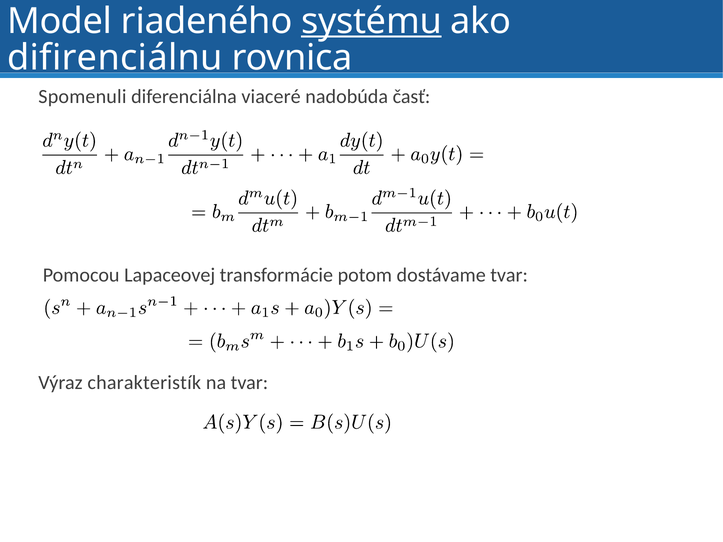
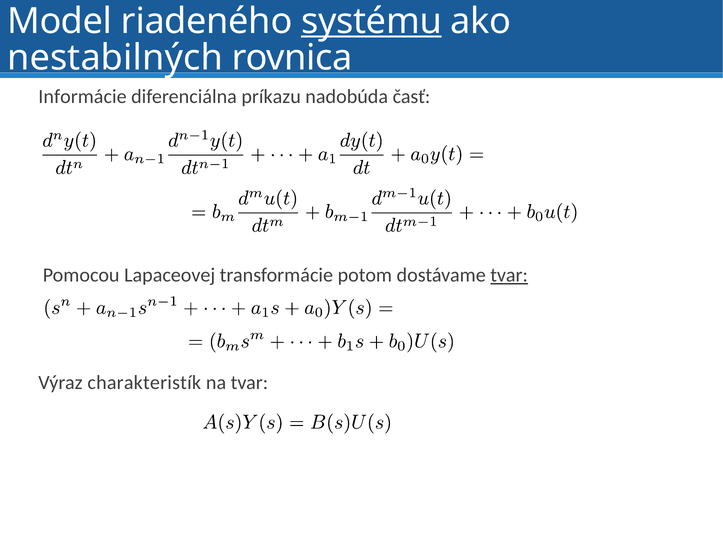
difirenciálnu: difirenciálnu -> nestabilných
Spomenuli: Spomenuli -> Informácie
viaceré: viaceré -> príkazu
tvar at (509, 275) underline: none -> present
